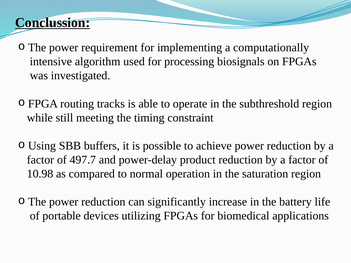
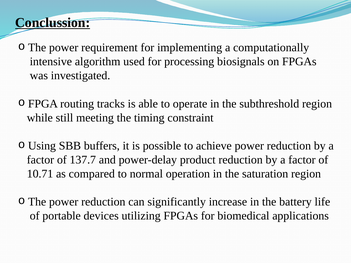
497.7: 497.7 -> 137.7
10.98: 10.98 -> 10.71
